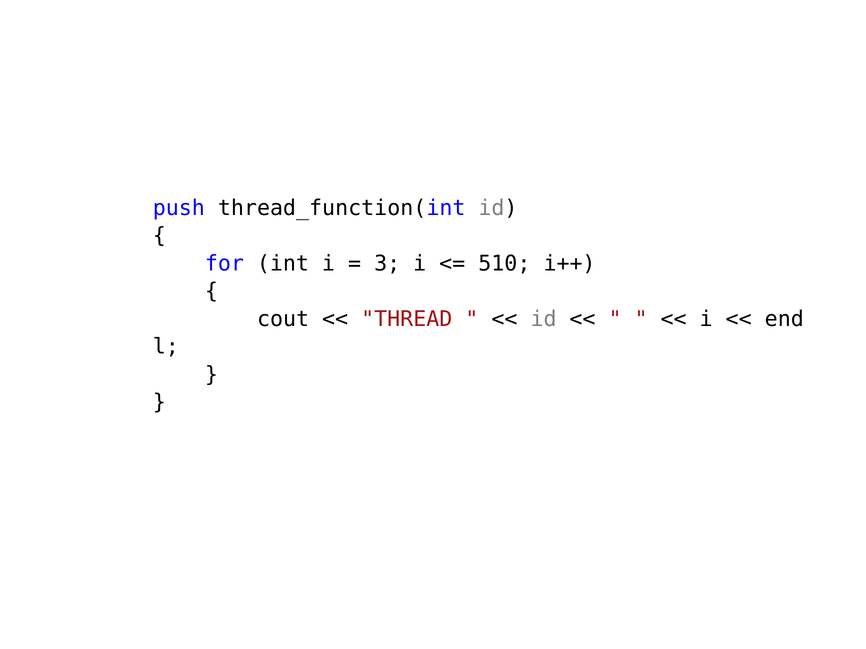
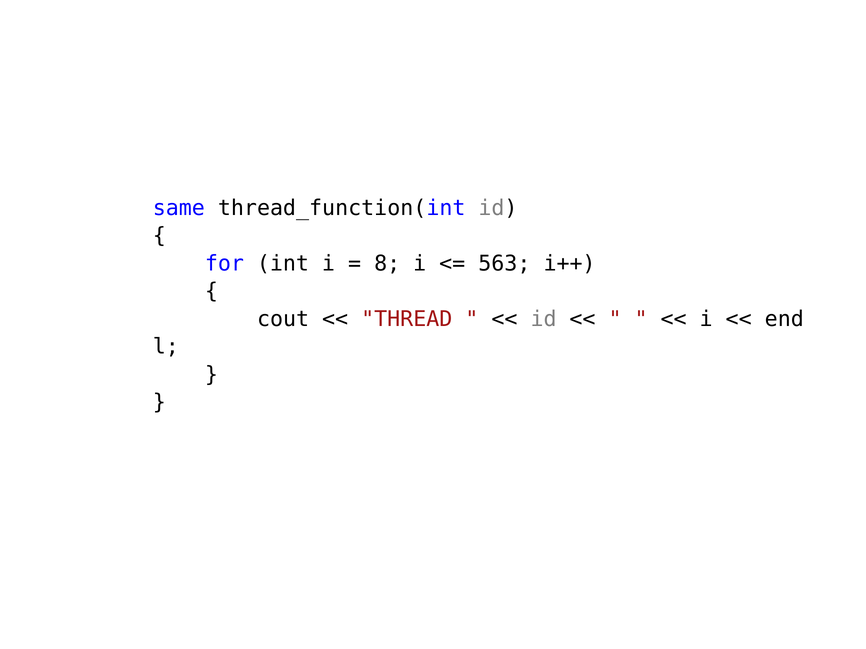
push: push -> same
3: 3 -> 8
510: 510 -> 563
